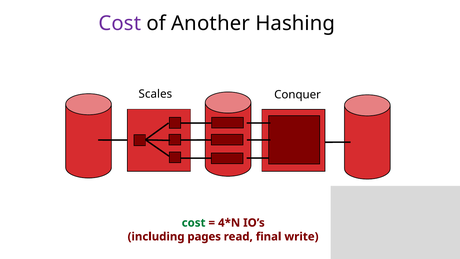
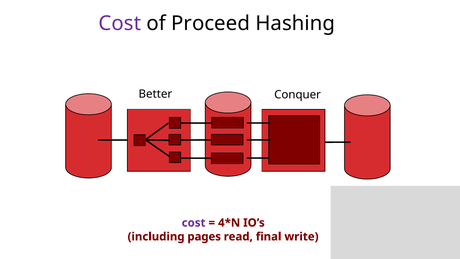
Another: Another -> Proceed
Scales: Scales -> Better
cost at (194, 223) colour: green -> purple
